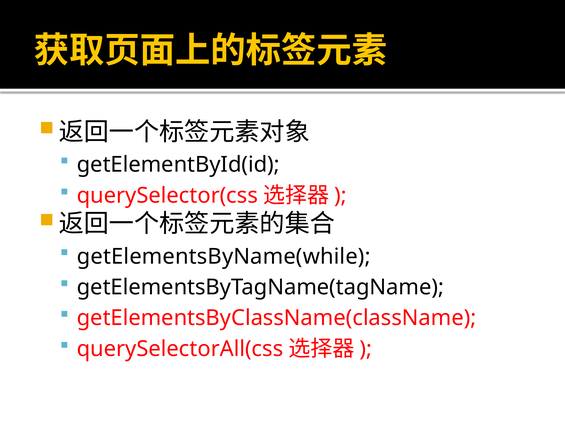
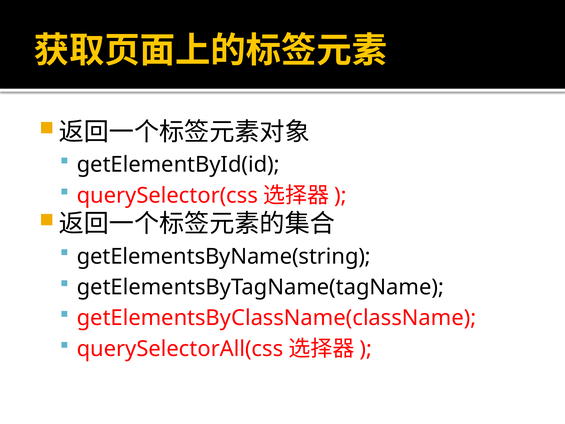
getElementsByName(while: getElementsByName(while -> getElementsByName(string
